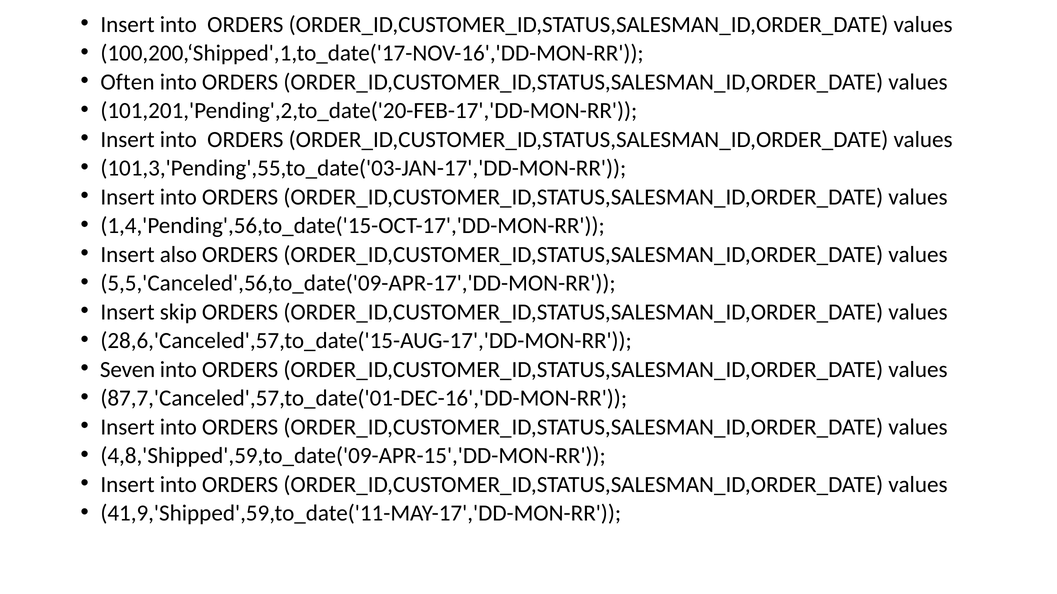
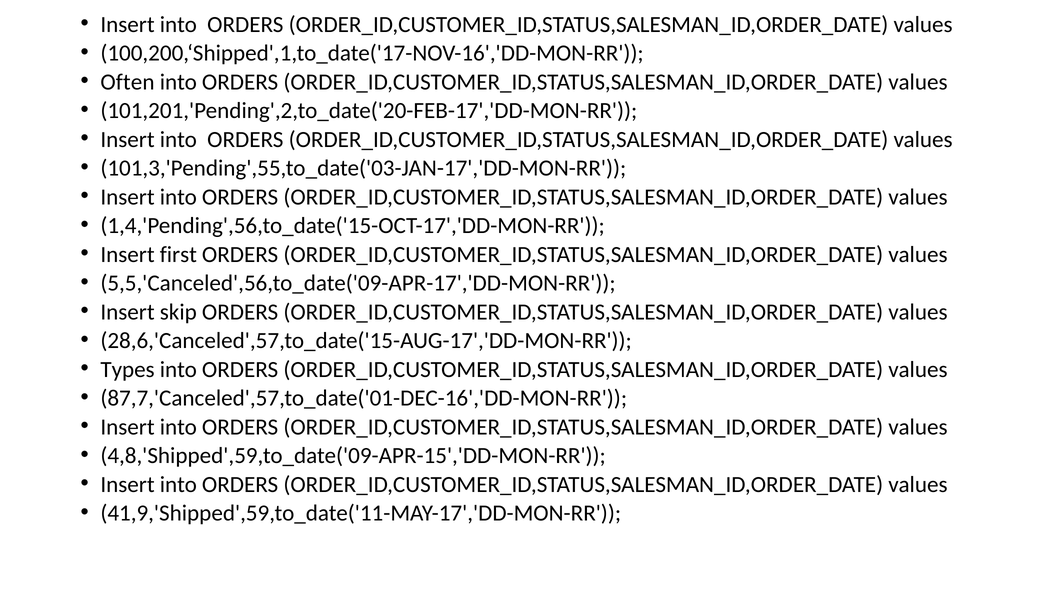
also: also -> first
Seven: Seven -> Types
